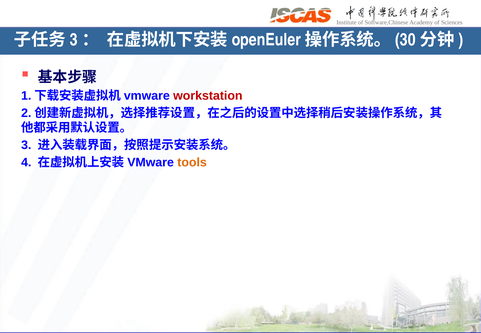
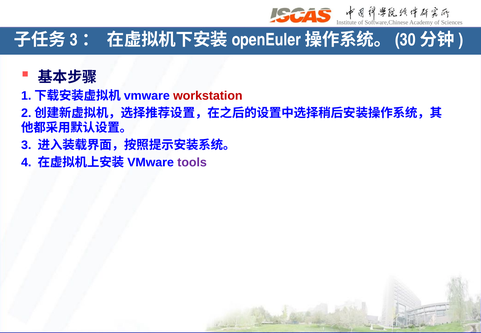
tools colour: orange -> purple
